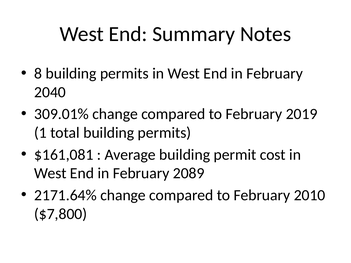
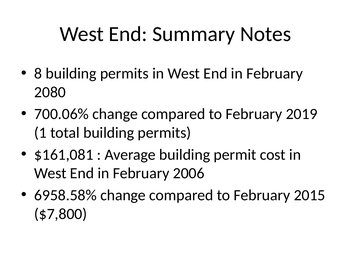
2040: 2040 -> 2080
309.01%: 309.01% -> 700.06%
2089: 2089 -> 2006
2171.64%: 2171.64% -> 6958.58%
2010: 2010 -> 2015
